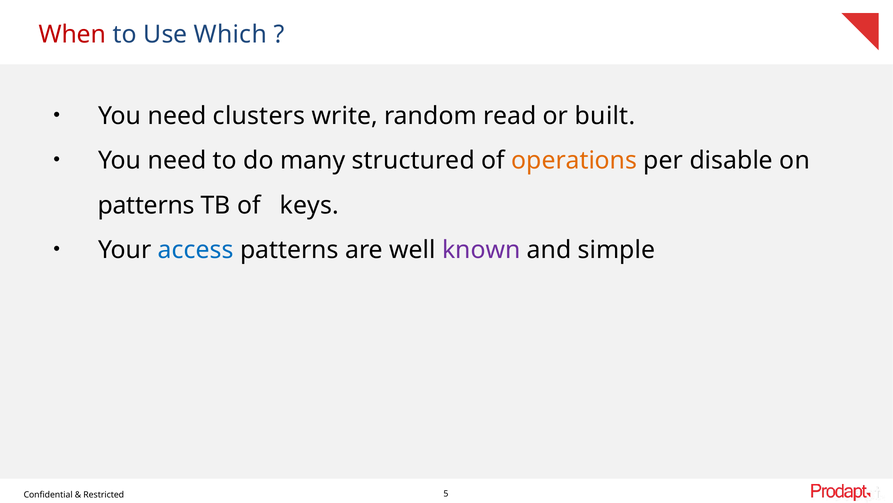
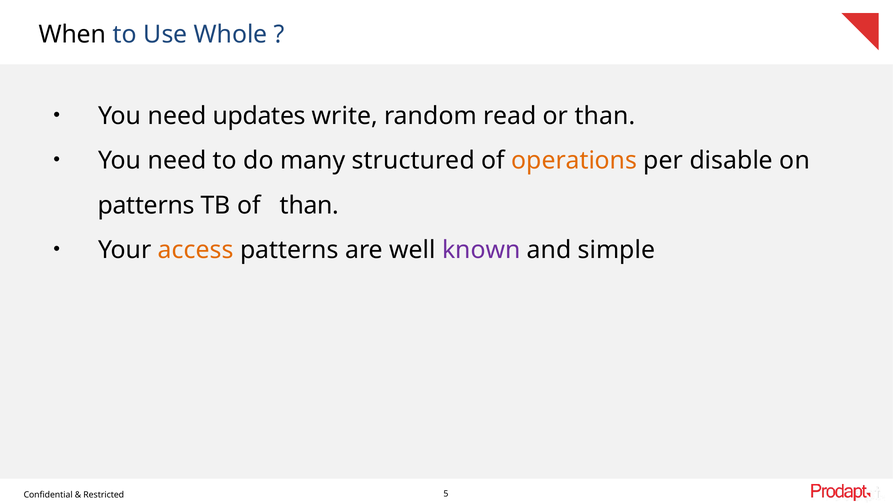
When colour: red -> black
Which: Which -> Whole
clusters: clusters -> updates
or built: built -> than
of keys: keys -> than
access colour: blue -> orange
